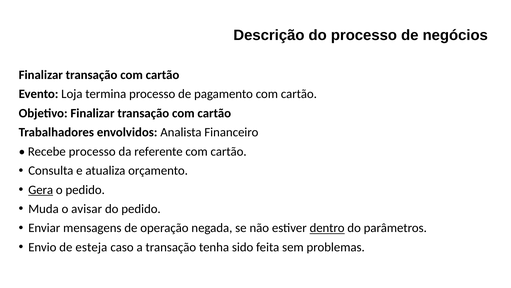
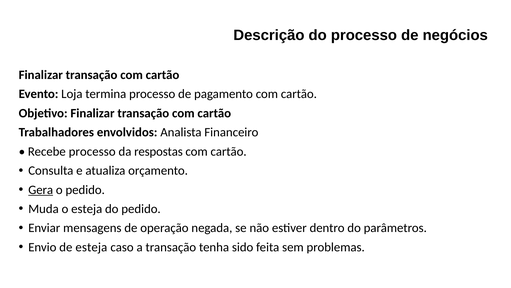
referente: referente -> respostas
o avisar: avisar -> esteja
dentro underline: present -> none
